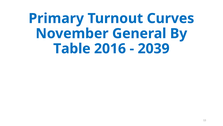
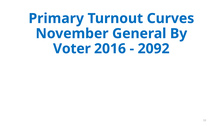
Table: Table -> Voter
2039: 2039 -> 2092
